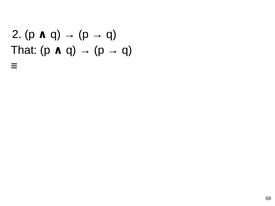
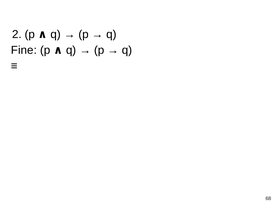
That: That -> Fine
